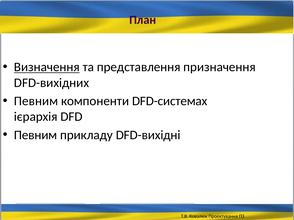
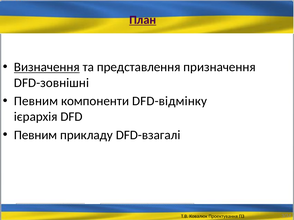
План underline: none -> present
DFD-вихідних: DFD-вихідних -> DFD-зовнішні
DFD-системах: DFD-системах -> DFD-відмінку
DFD-вихідні: DFD-вихідні -> DFD-взагалі
